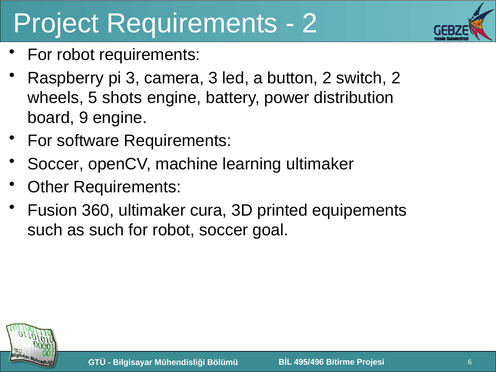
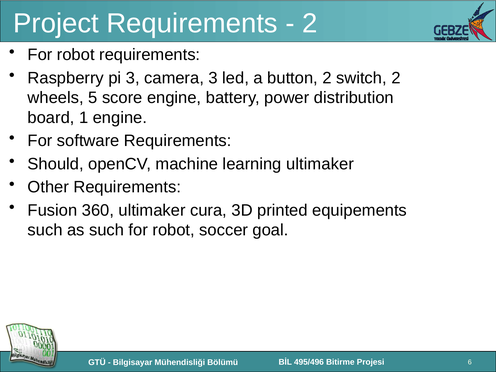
shots: shots -> score
9: 9 -> 1
Soccer at (56, 164): Soccer -> Should
